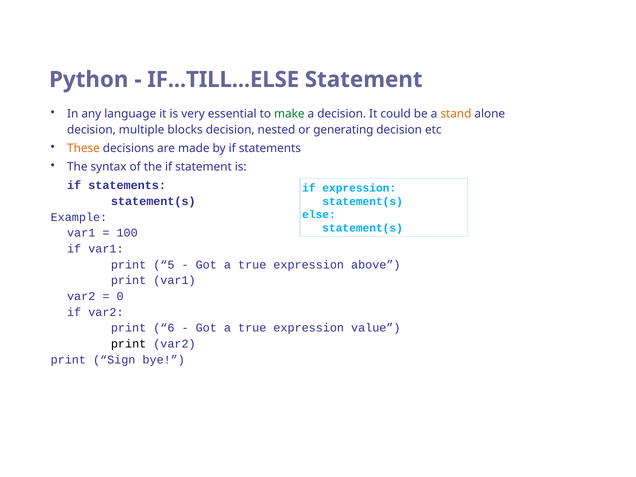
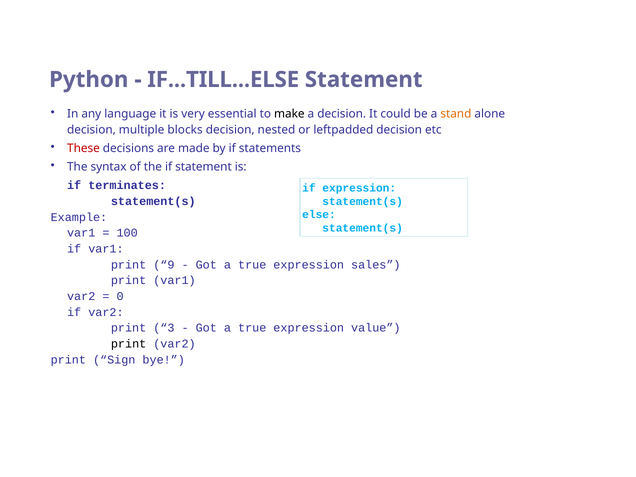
make colour: green -> black
generating: generating -> leftpadded
These colour: orange -> red
statements at (127, 186): statements -> terminates
5: 5 -> 9
above: above -> sales
6: 6 -> 3
